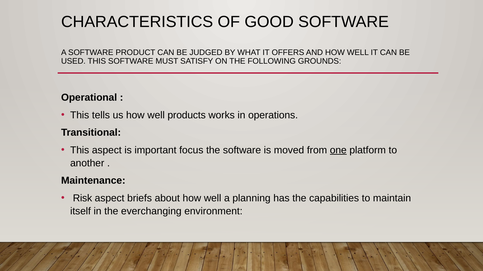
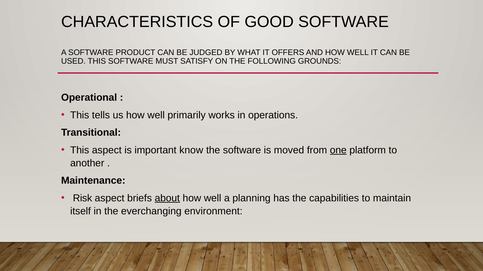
products: products -> primarily
focus: focus -> know
about underline: none -> present
